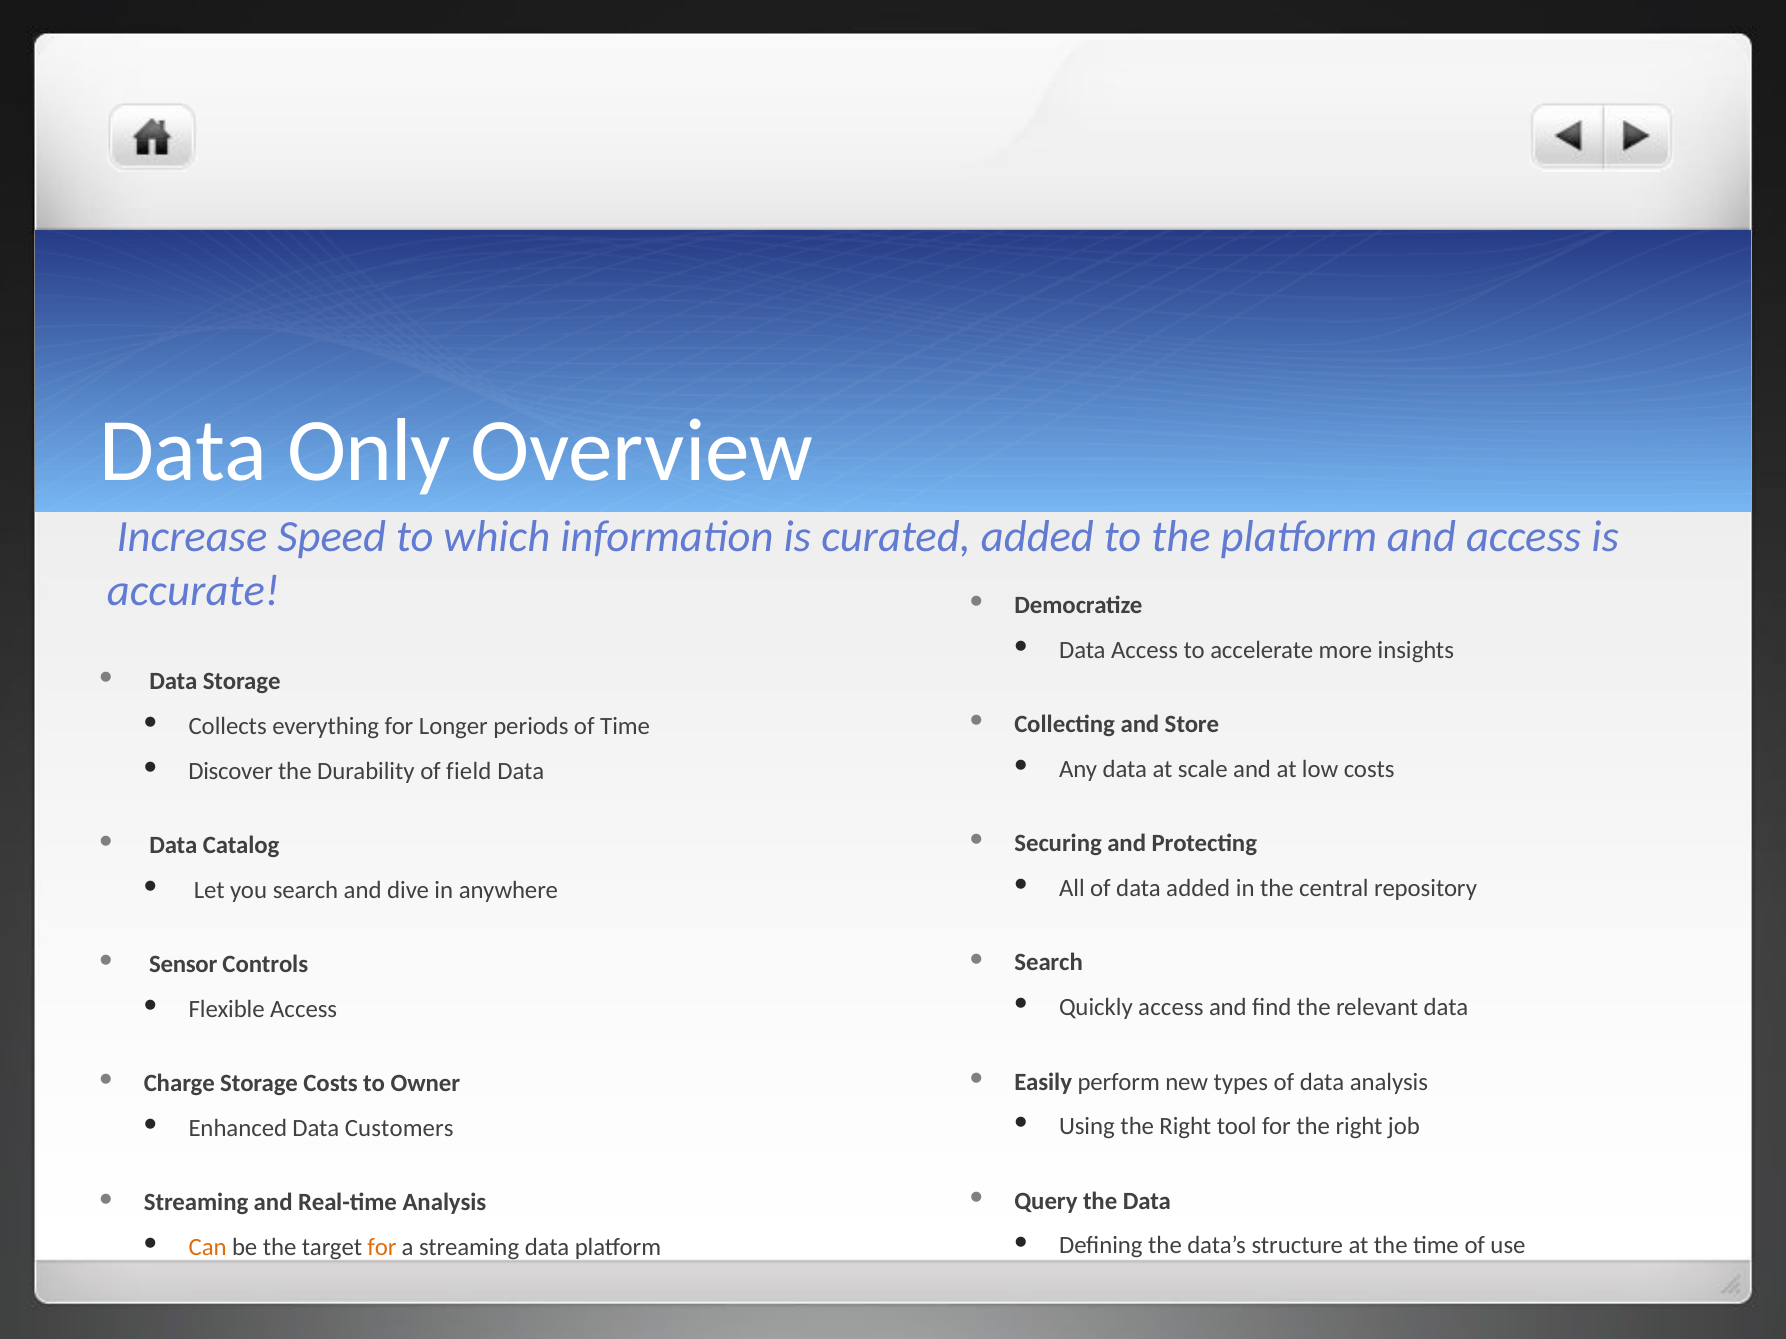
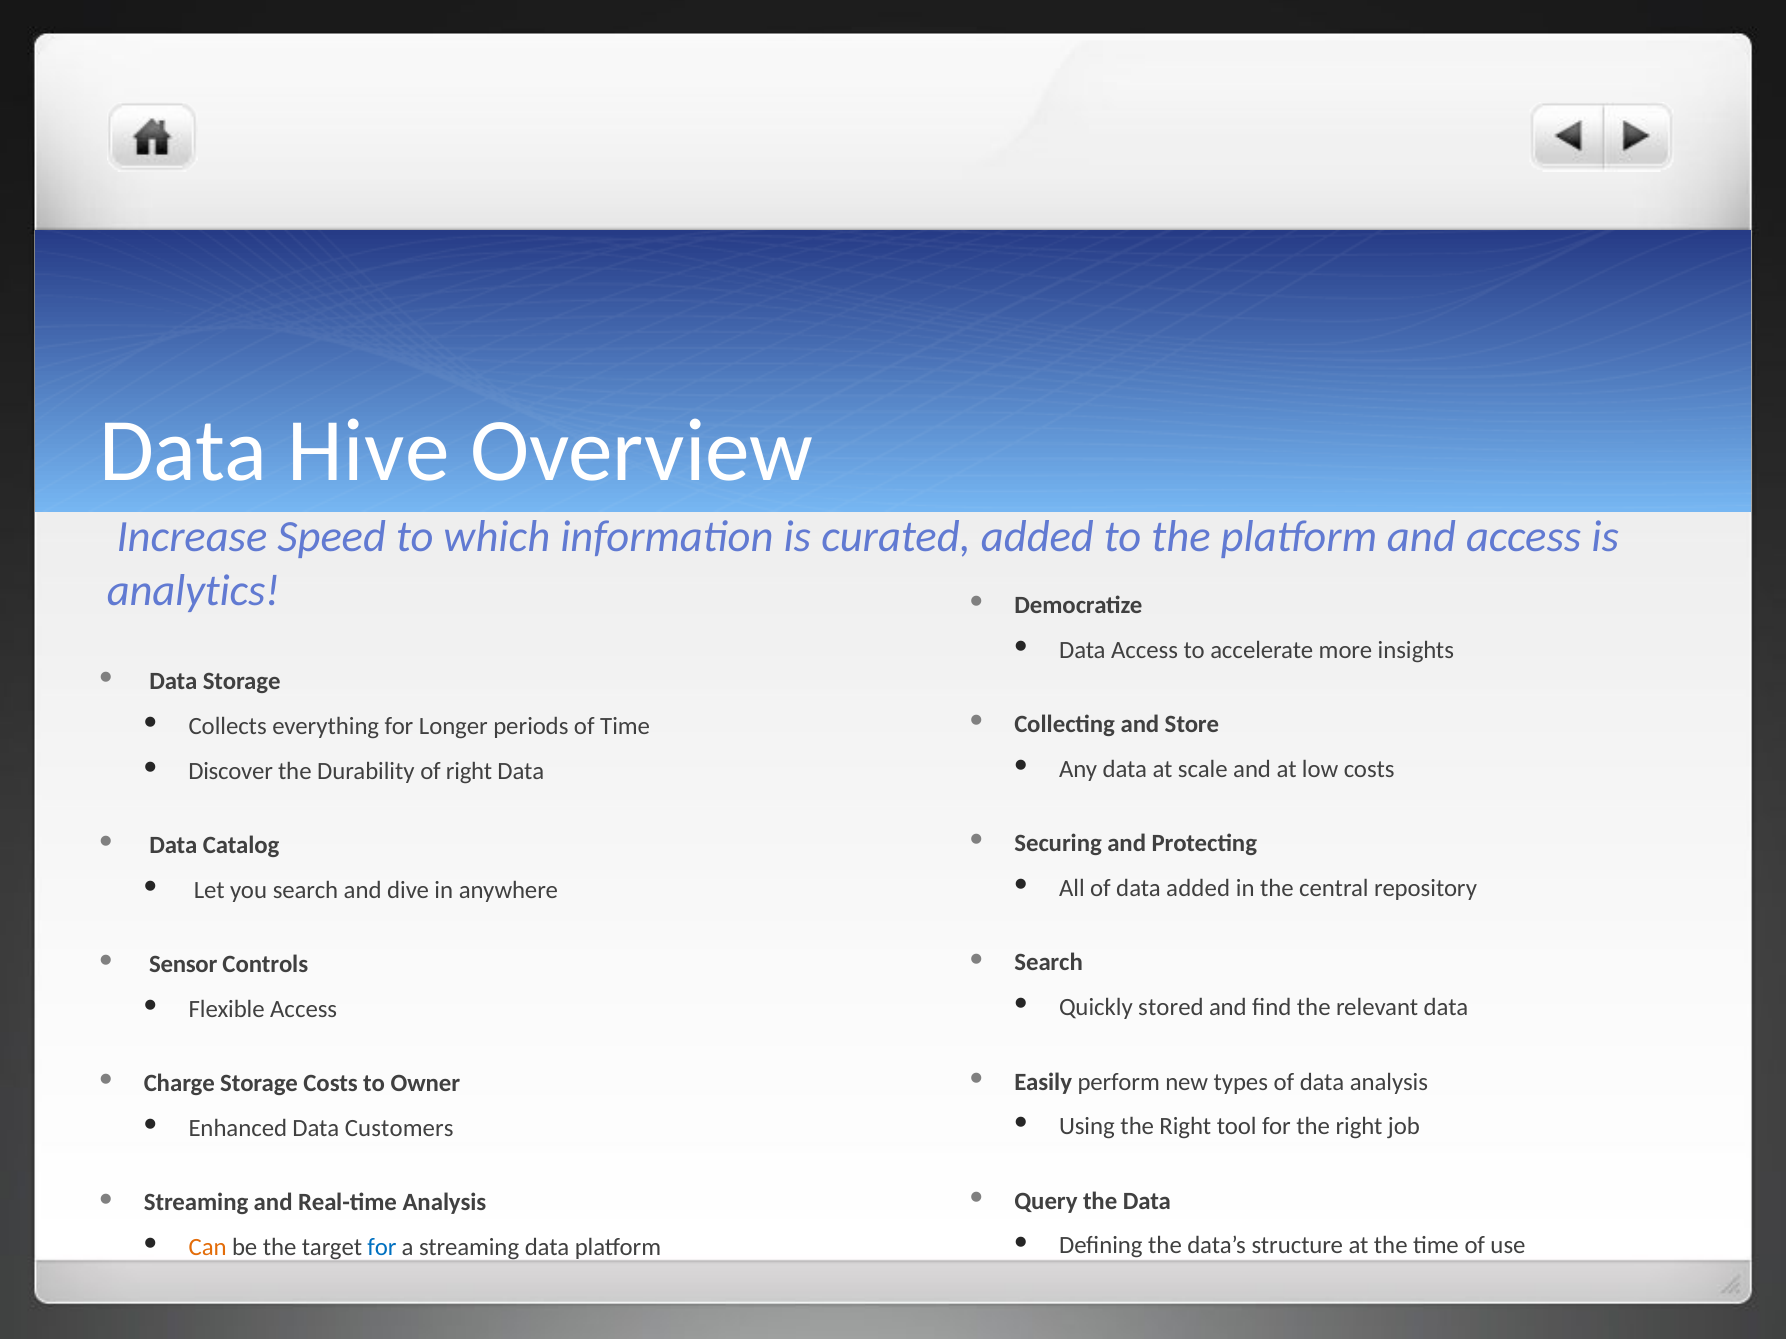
Only: Only -> Hive
accurate: accurate -> analytics
of field: field -> right
Quickly access: access -> stored
for at (382, 1248) colour: orange -> blue
